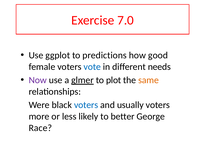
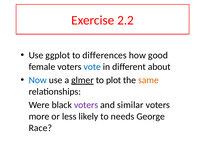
7.0: 7.0 -> 2.2
predictions: predictions -> differences
needs: needs -> about
Now colour: purple -> blue
voters at (86, 105) colour: blue -> purple
usually: usually -> similar
better: better -> needs
